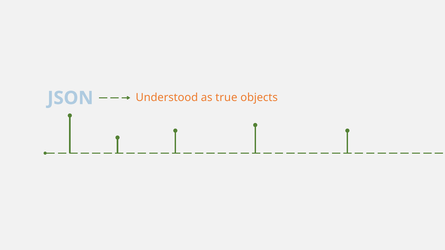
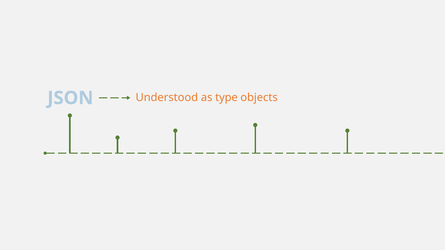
true: true -> type
